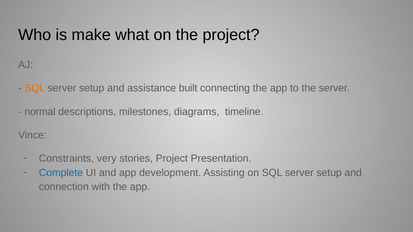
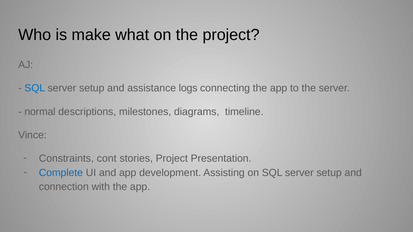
SQL at (35, 88) colour: orange -> blue
built: built -> logs
very: very -> cont
